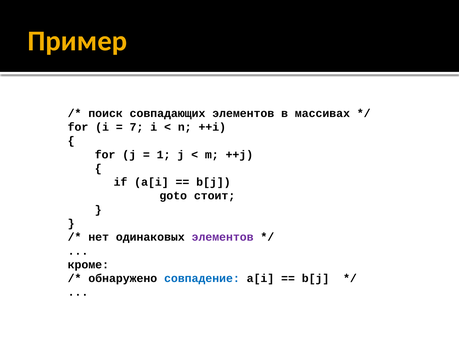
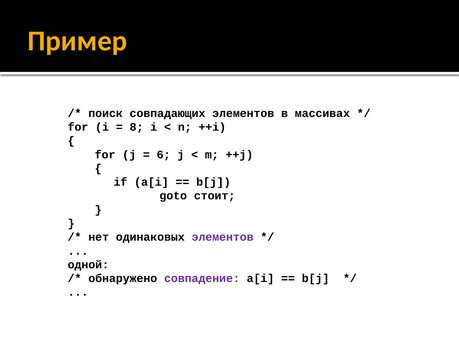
7: 7 -> 8
1: 1 -> 6
кроме: кроме -> одной
совпадение colour: blue -> purple
